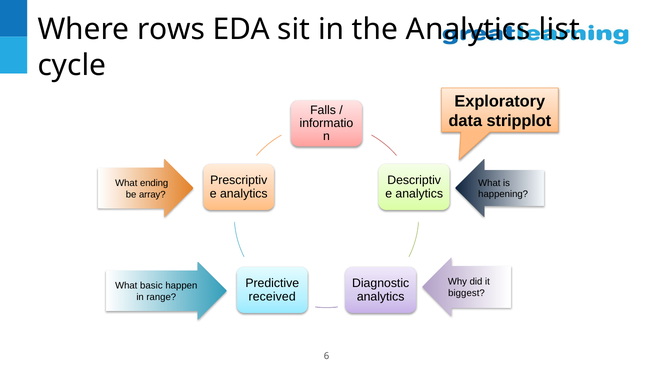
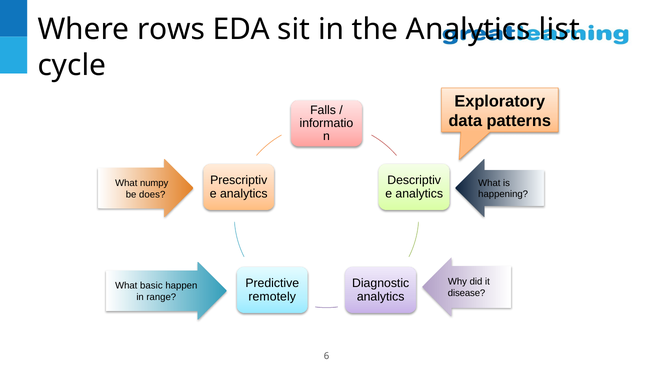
stripplot: stripplot -> patterns
ending: ending -> numpy
array: array -> does
biggest: biggest -> disease
received: received -> remotely
